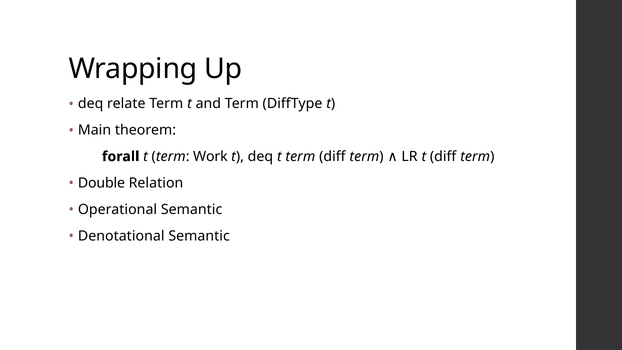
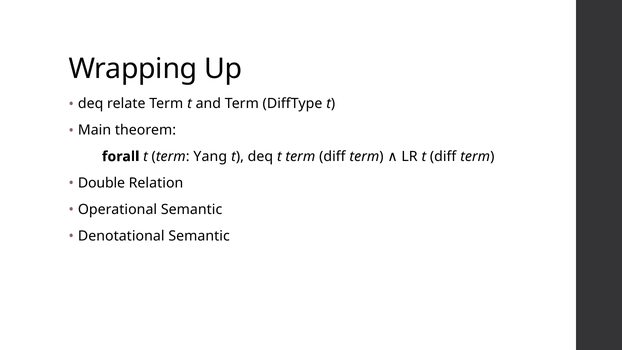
Work: Work -> Yang
